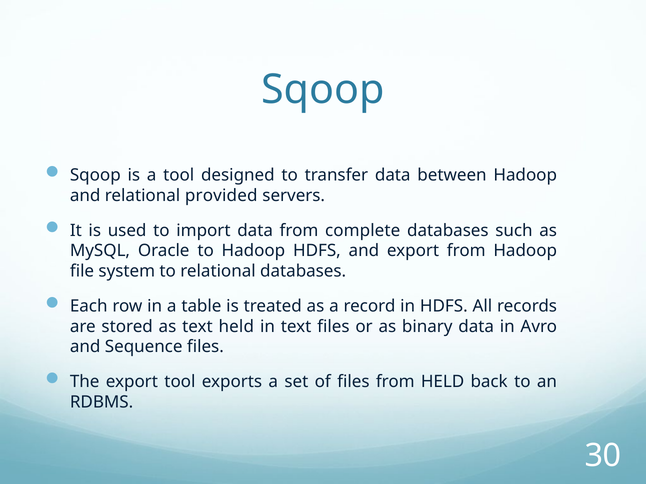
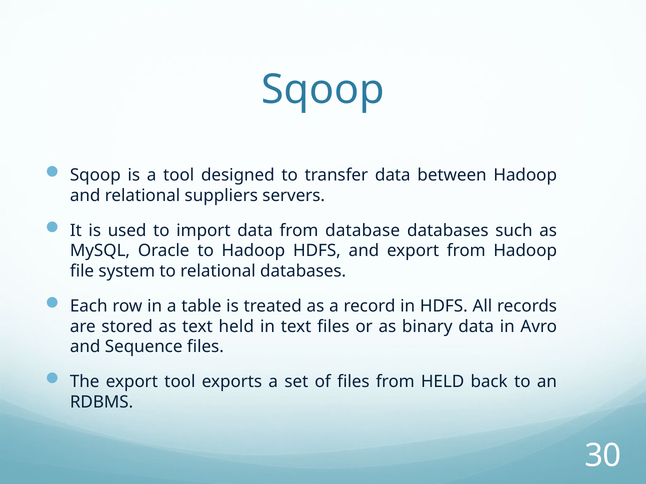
provided: provided -> suppliers
complete: complete -> database
